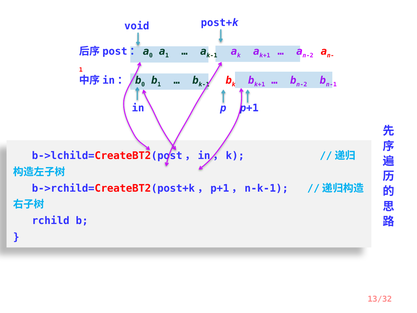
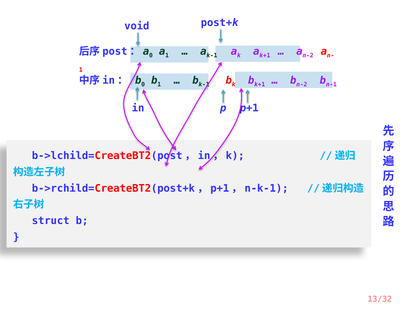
rchild: rchild -> struct
